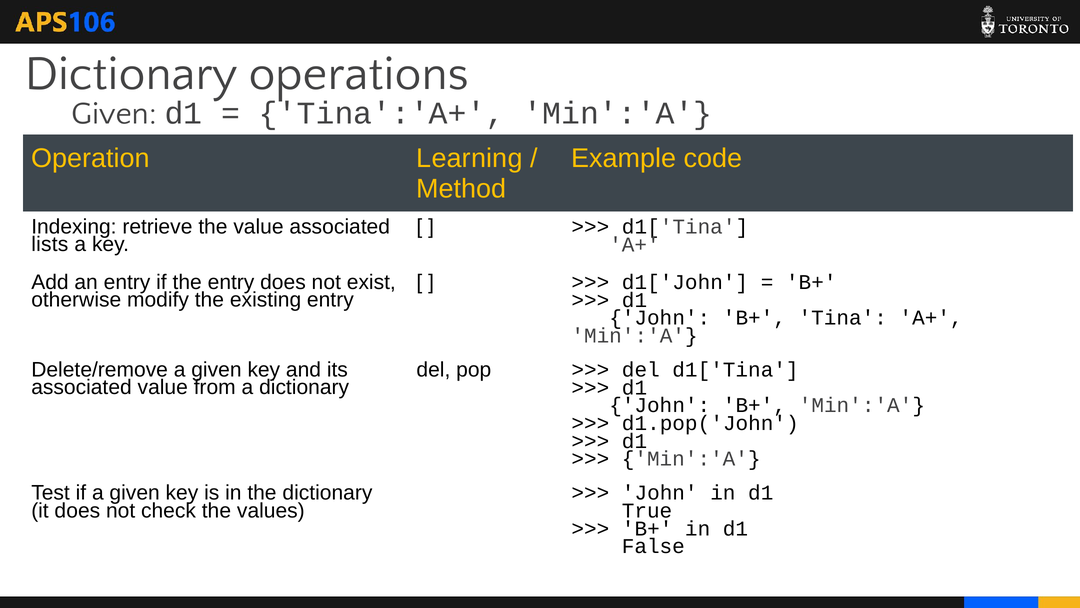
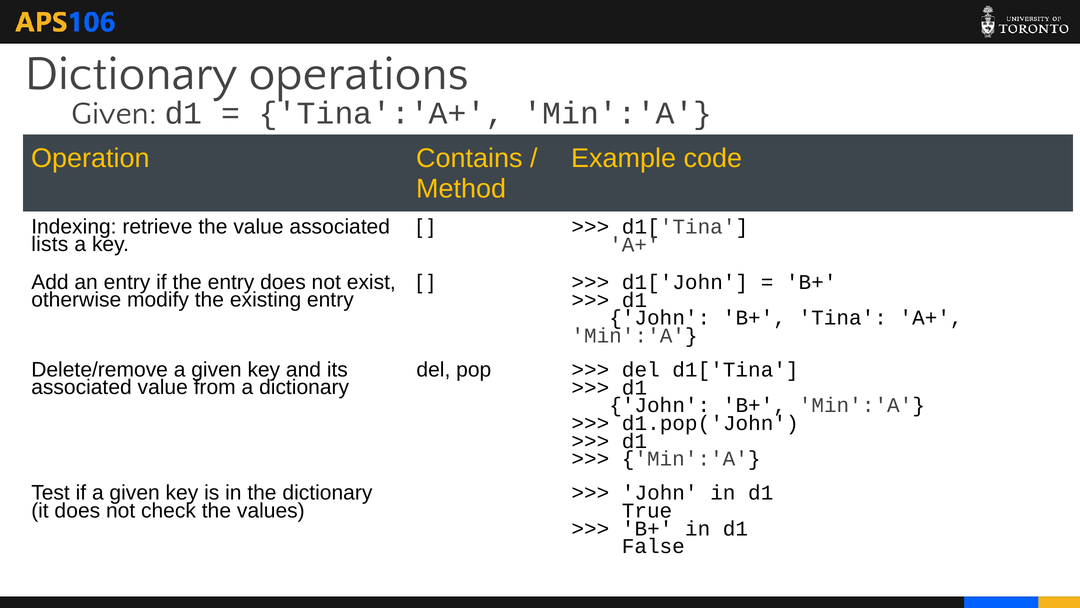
Learning: Learning -> Contains
